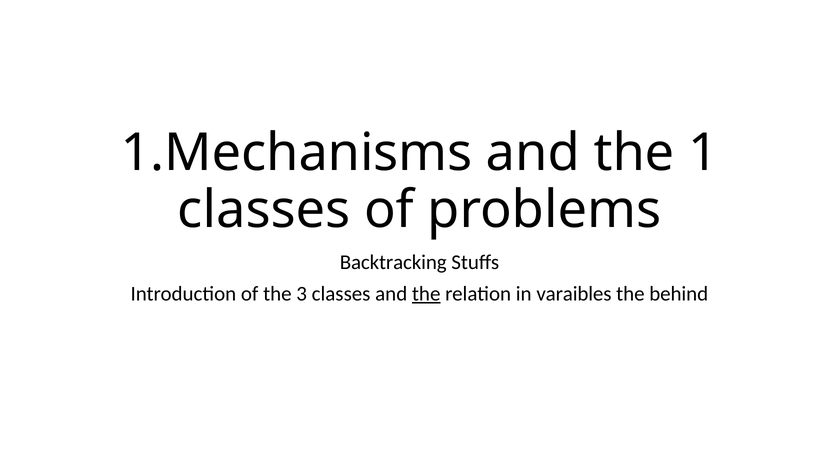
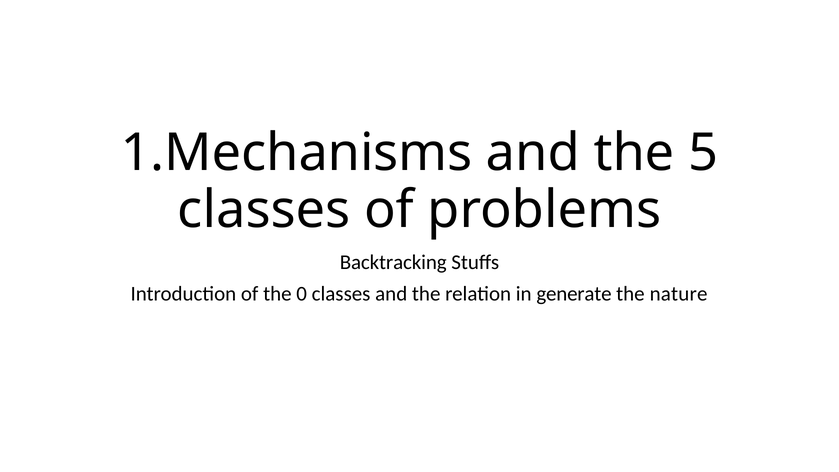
1: 1 -> 5
3: 3 -> 0
the at (426, 294) underline: present -> none
varaibles: varaibles -> generate
behind: behind -> nature
